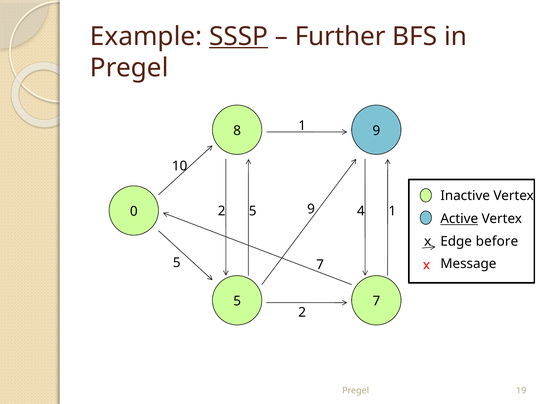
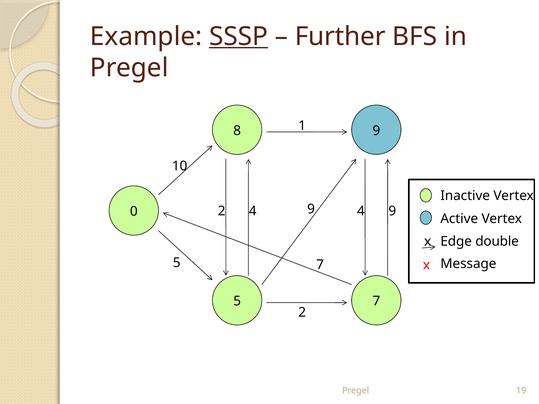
2 5: 5 -> 4
4 1: 1 -> 9
Active underline: present -> none
before: before -> double
